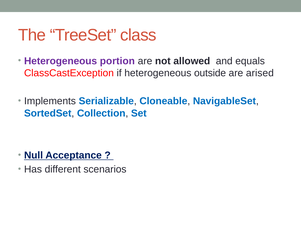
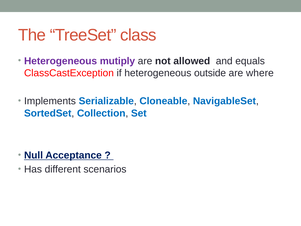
portion: portion -> mutiply
arised: arised -> where
